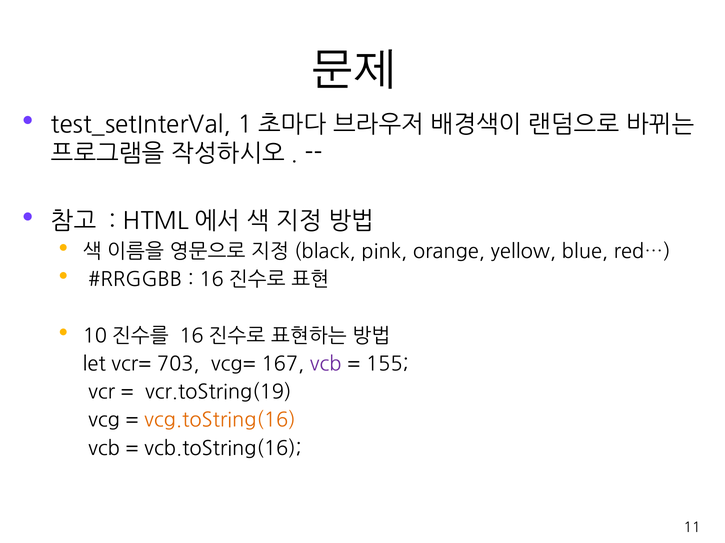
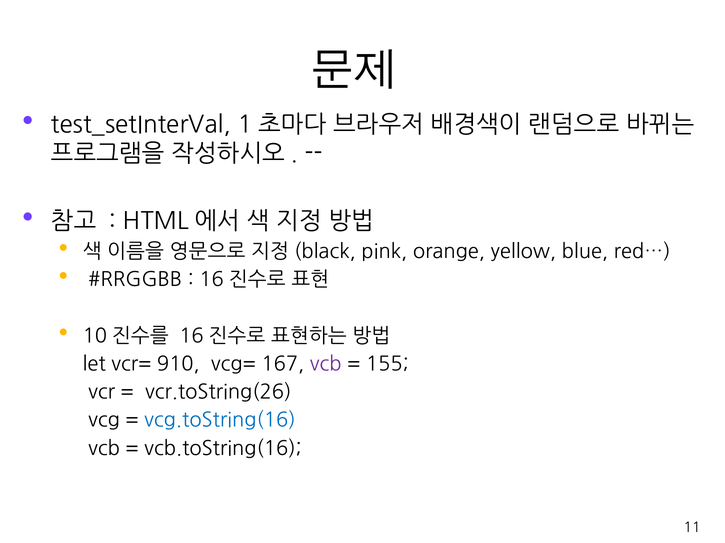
703: 703 -> 910
vcr.toString(19: vcr.toString(19 -> vcr.toString(26
vcg.toString(16 colour: orange -> blue
